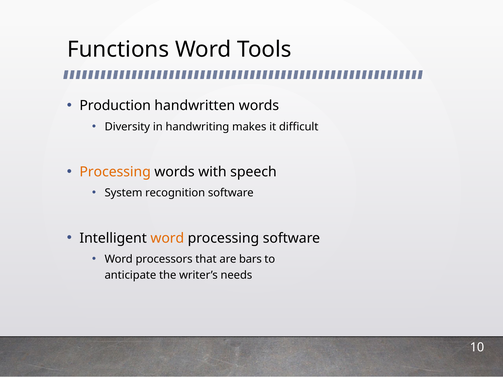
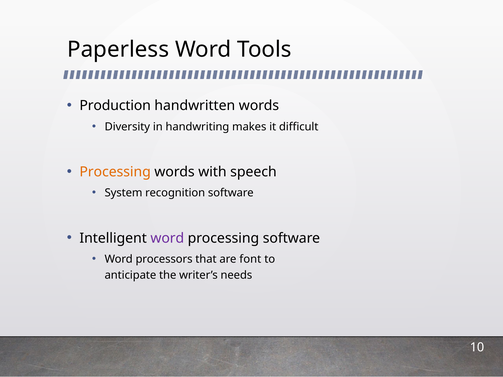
Functions: Functions -> Paperless
word at (167, 238) colour: orange -> purple
bars: bars -> font
